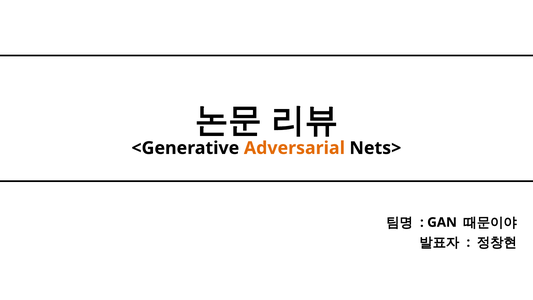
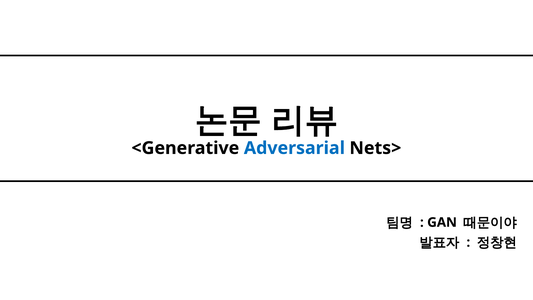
Adversarial colour: orange -> blue
